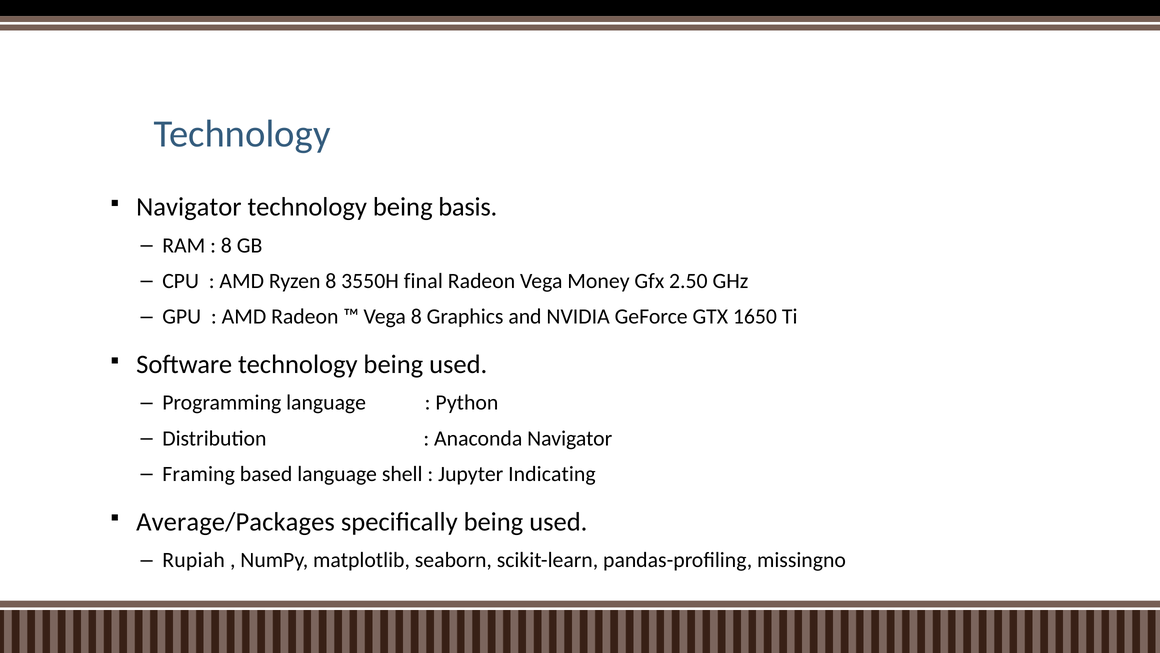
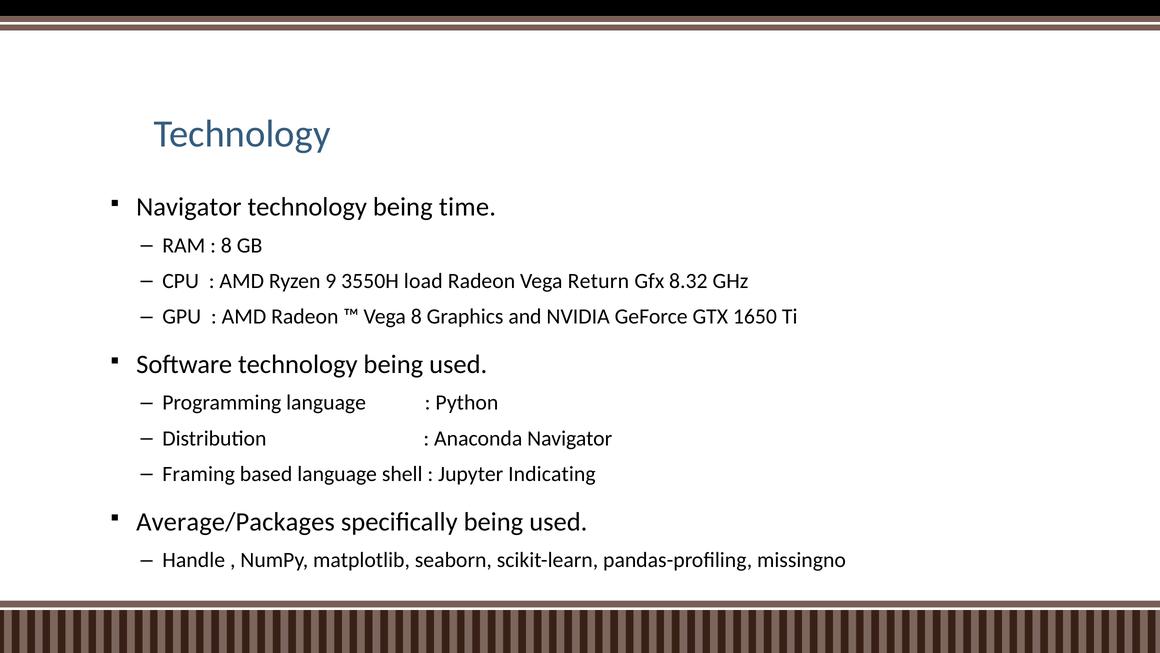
basis: basis -> time
Ryzen 8: 8 -> 9
final: final -> load
Money: Money -> Return
2.50: 2.50 -> 8.32
Rupiah: Rupiah -> Handle
